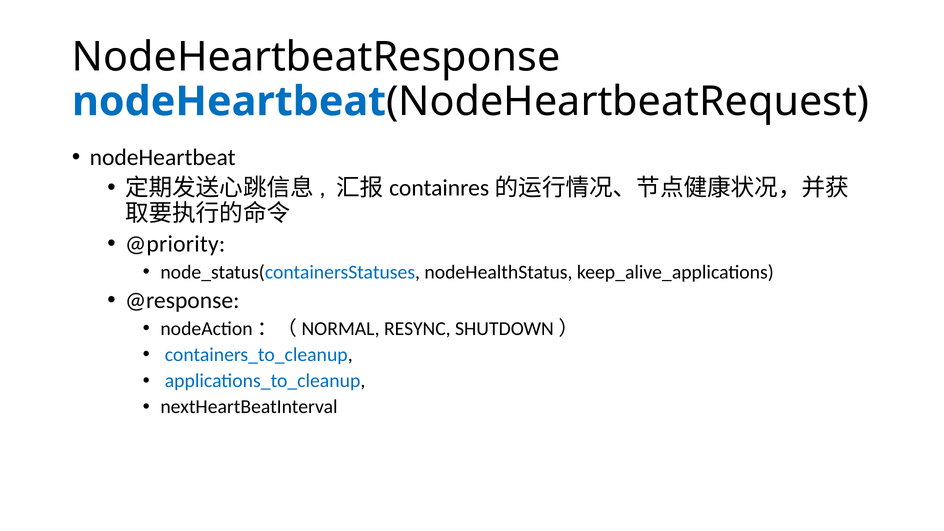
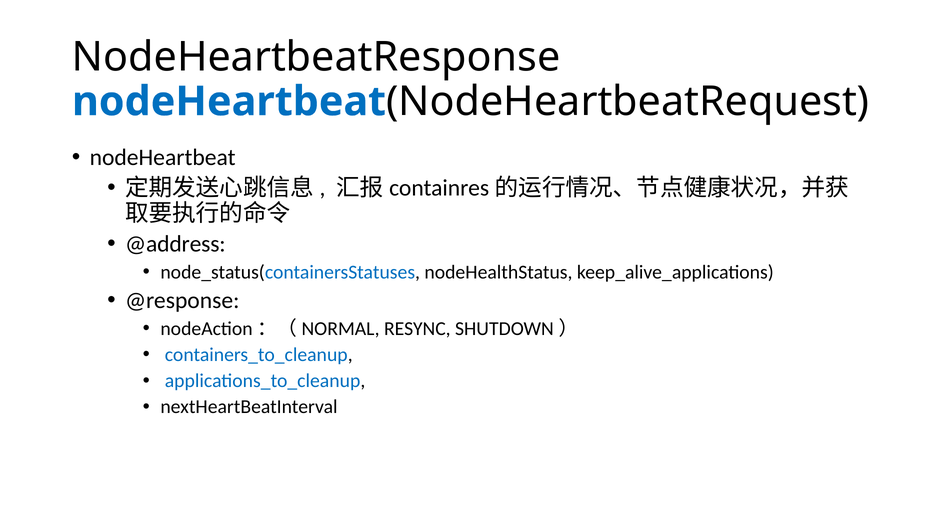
@priority: @priority -> @address
